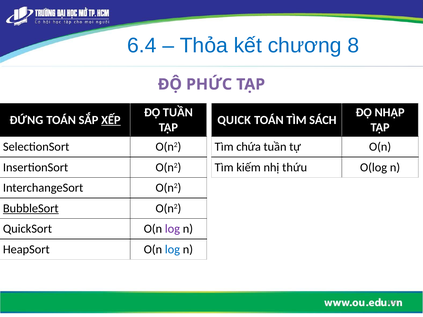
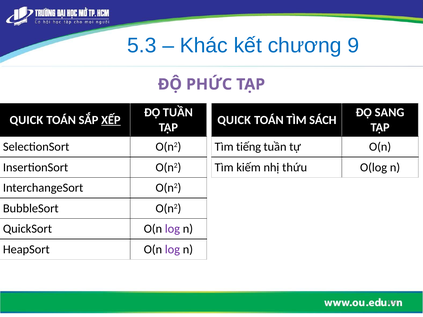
6.4: 6.4 -> 5.3
Thỏa: Thỏa -> Khác
8: 8 -> 9
NHẬP: NHẬP -> SANG
ĐỨNG at (26, 120): ĐỨNG -> QUICK
chứa: chứa -> tiếng
BubbleSort underline: present -> none
log at (172, 250) colour: blue -> purple
